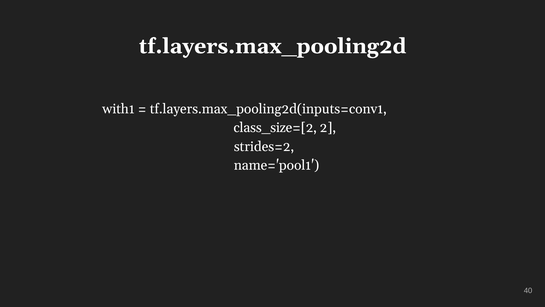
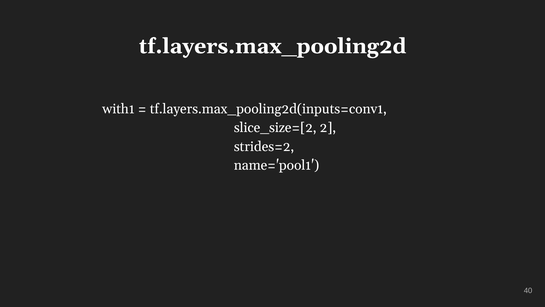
class_size=[2: class_size=[2 -> slice_size=[2
